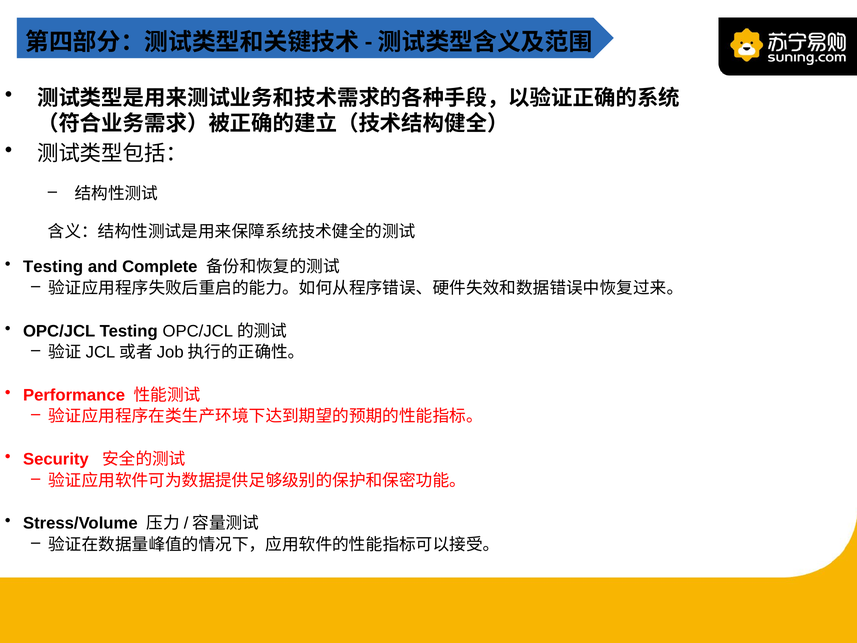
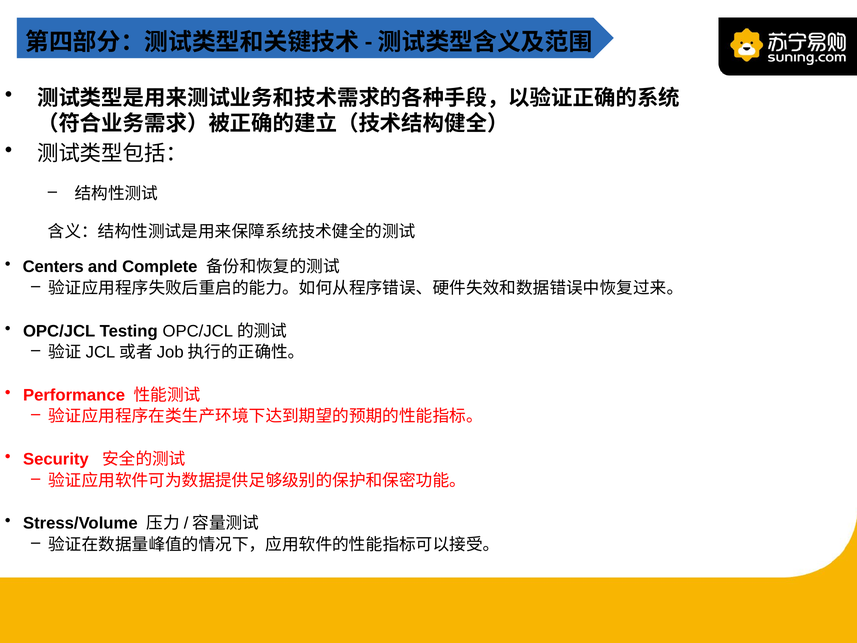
Testing at (53, 267): Testing -> Centers
